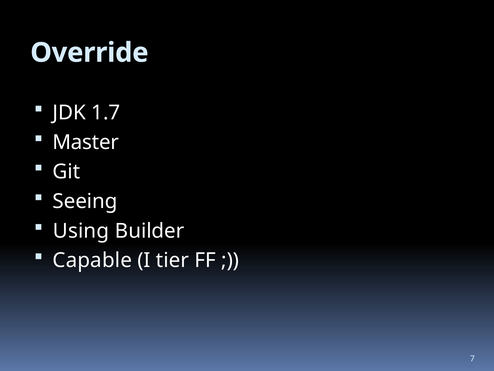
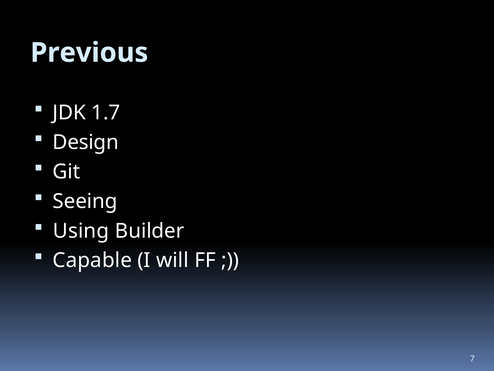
Override: Override -> Previous
Master: Master -> Design
tier: tier -> will
